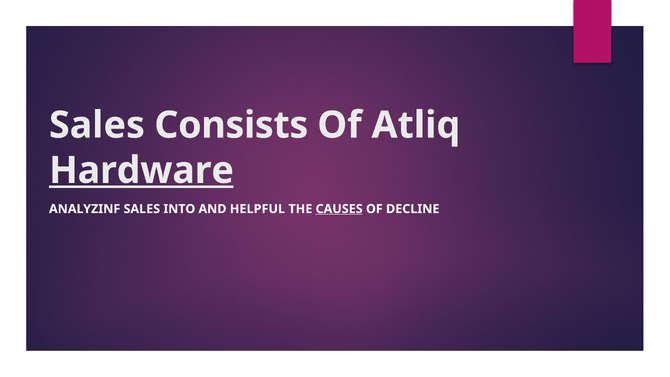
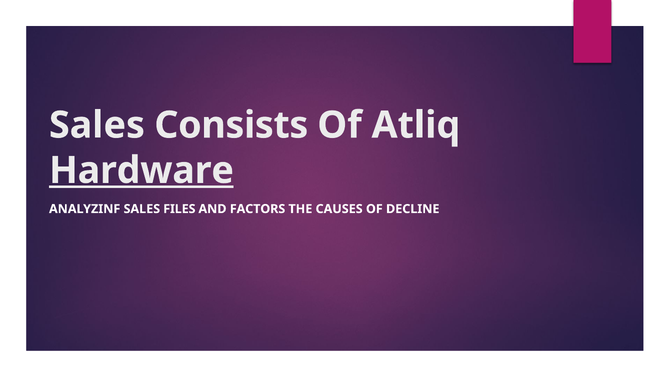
INTO: INTO -> FILES
HELPFUL: HELPFUL -> FACTORS
CAUSES underline: present -> none
